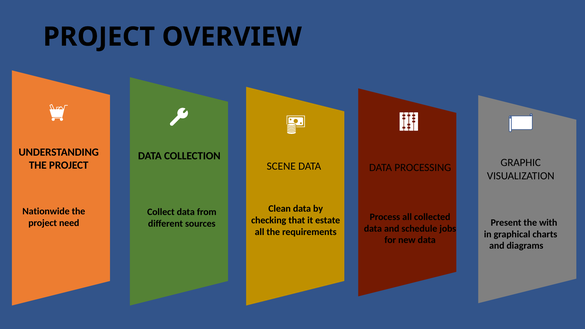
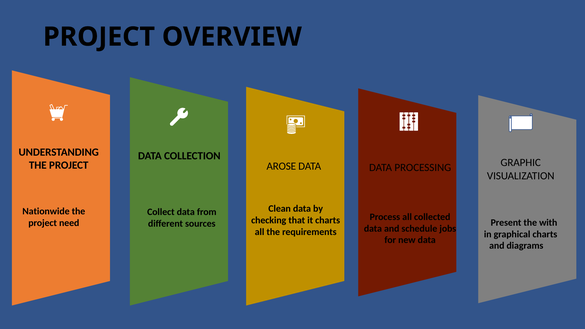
SCENE: SCENE -> AROSE
it estate: estate -> charts
